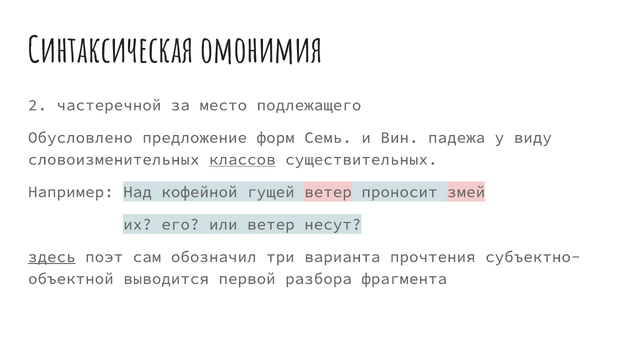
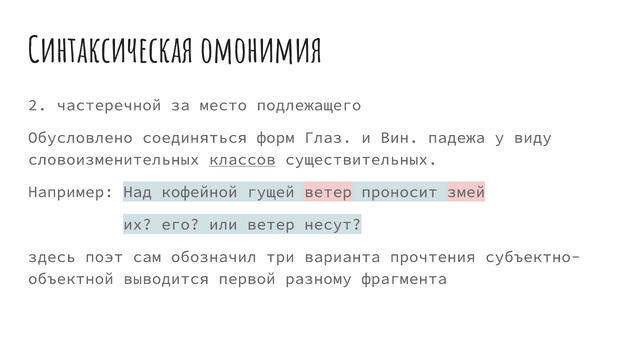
предложение: предложение -> соединяться
Семь: Семь -> Глаз
здесь underline: present -> none
разбора: разбора -> разному
